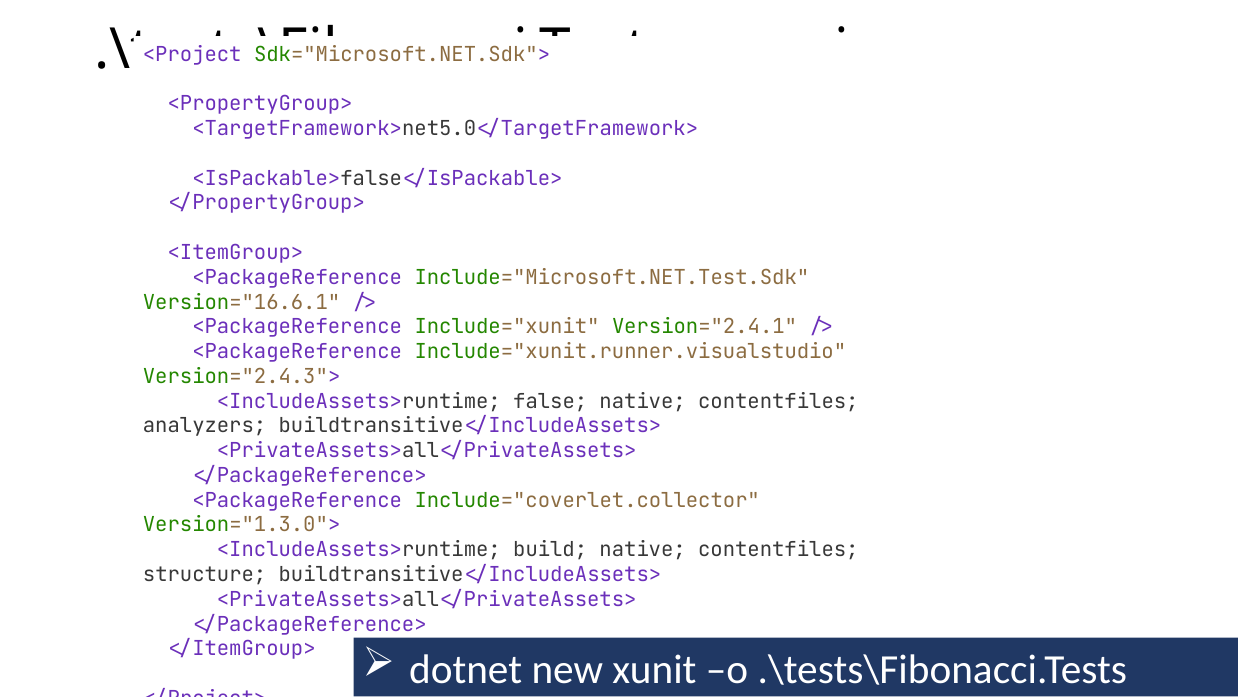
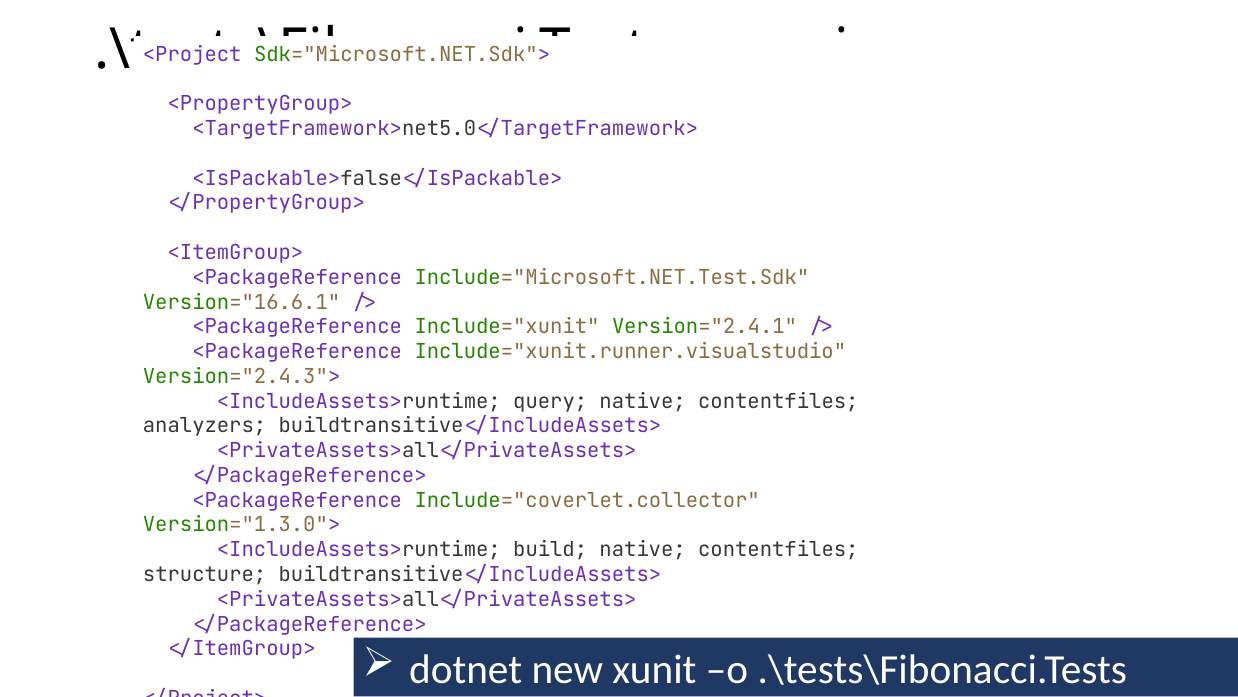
false: false -> query
